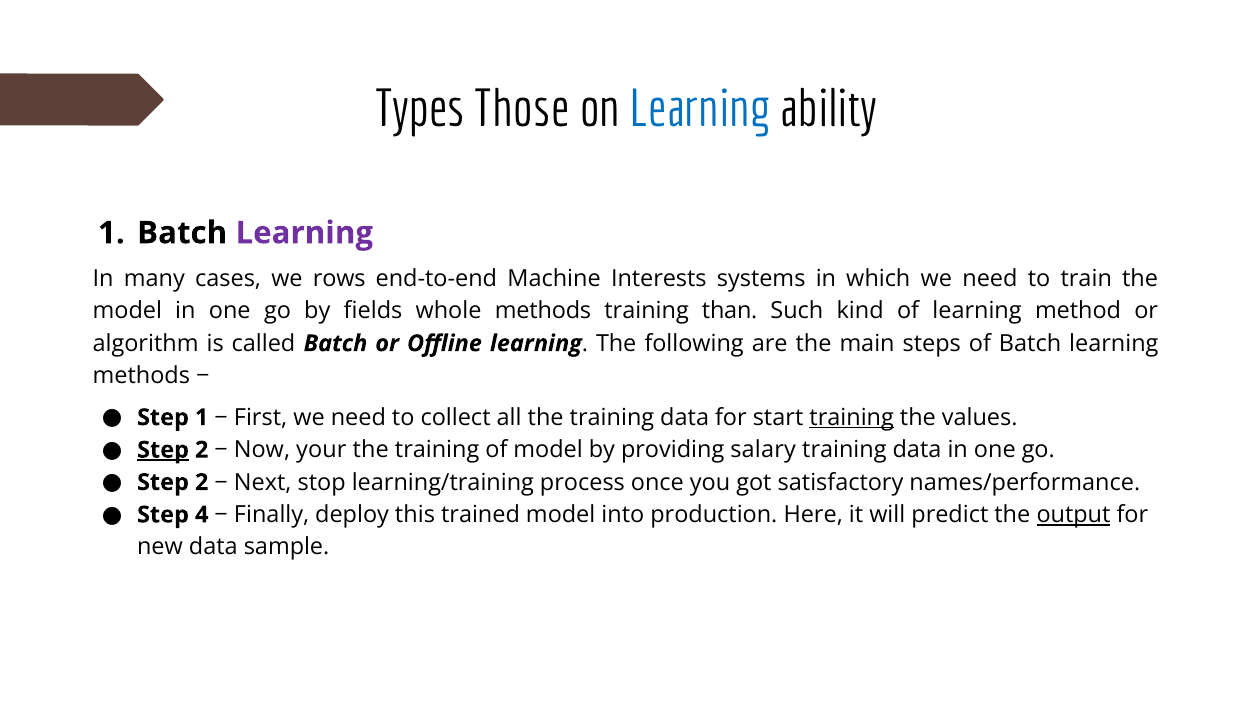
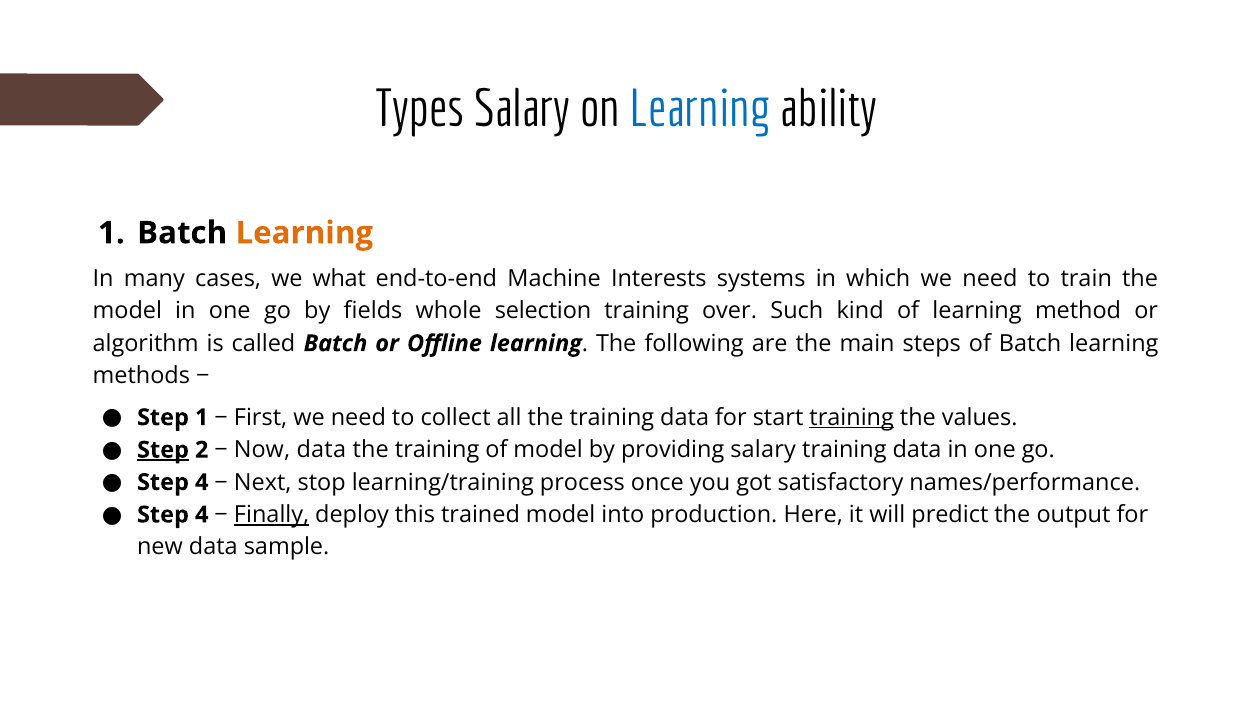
Types Those: Those -> Salary
Learning at (304, 233) colour: purple -> orange
rows: rows -> what
whole methods: methods -> selection
than: than -> over
Now your: your -> data
2 at (202, 482): 2 -> 4
Finally underline: none -> present
output underline: present -> none
